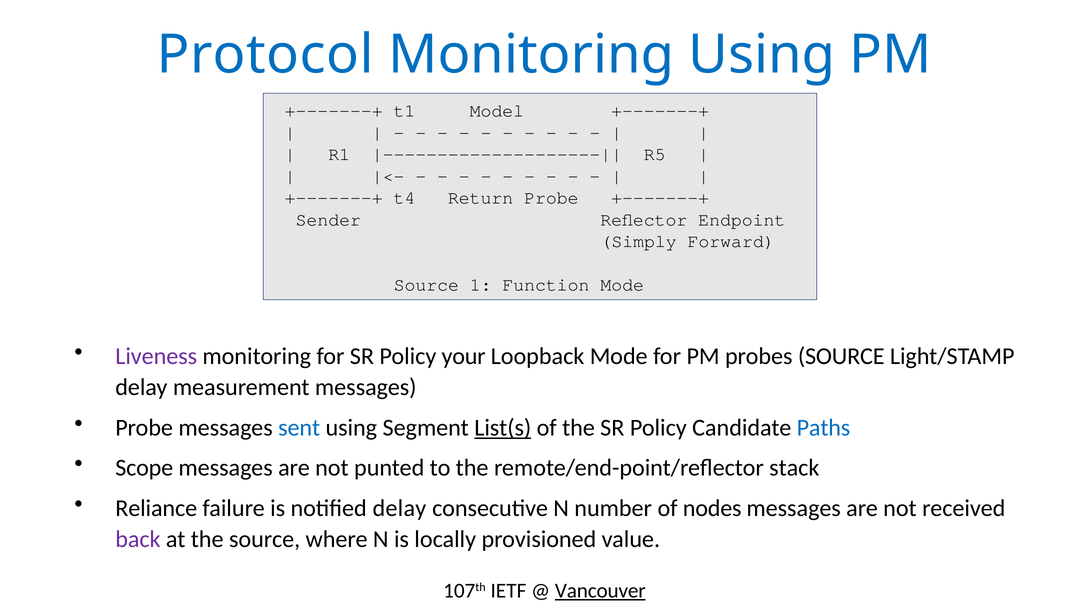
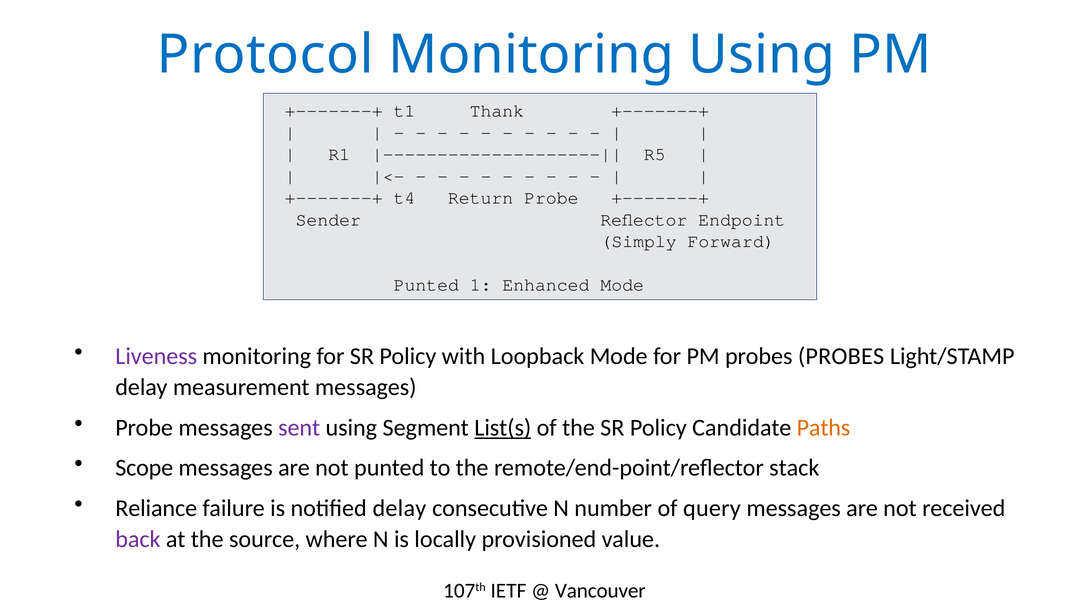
Model: Model -> Thank
Source at (426, 285): Source -> Punted
Function: Function -> Enhanced
your: your -> with
probes SOURCE: SOURCE -> PROBES
sent colour: blue -> purple
Paths colour: blue -> orange
nodes: nodes -> query
Vancouver underline: present -> none
